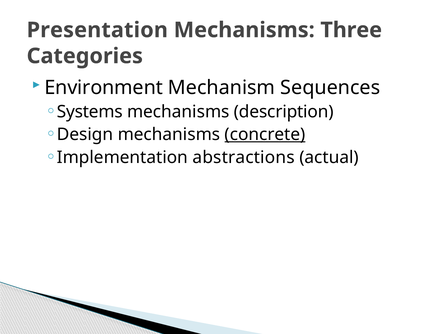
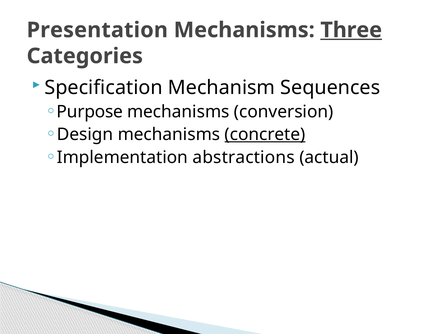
Three underline: none -> present
Environment: Environment -> Specification
Systems: Systems -> Purpose
description: description -> conversion
